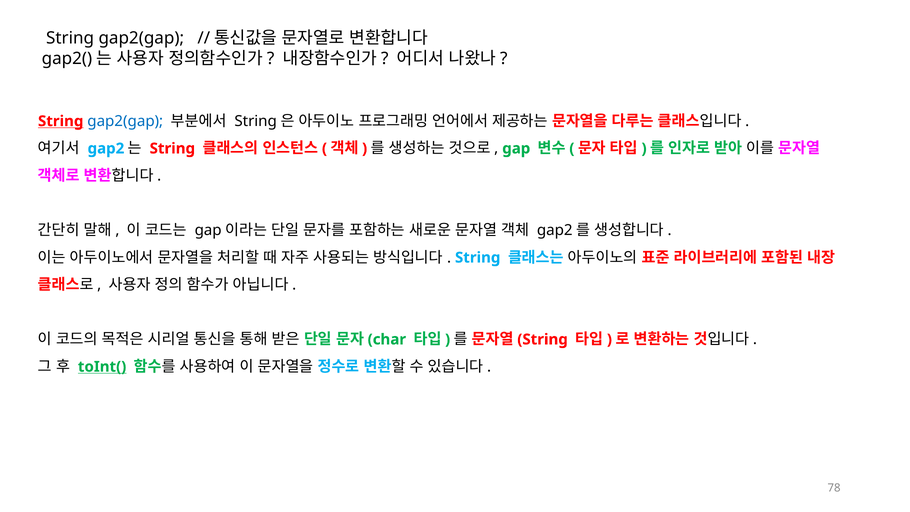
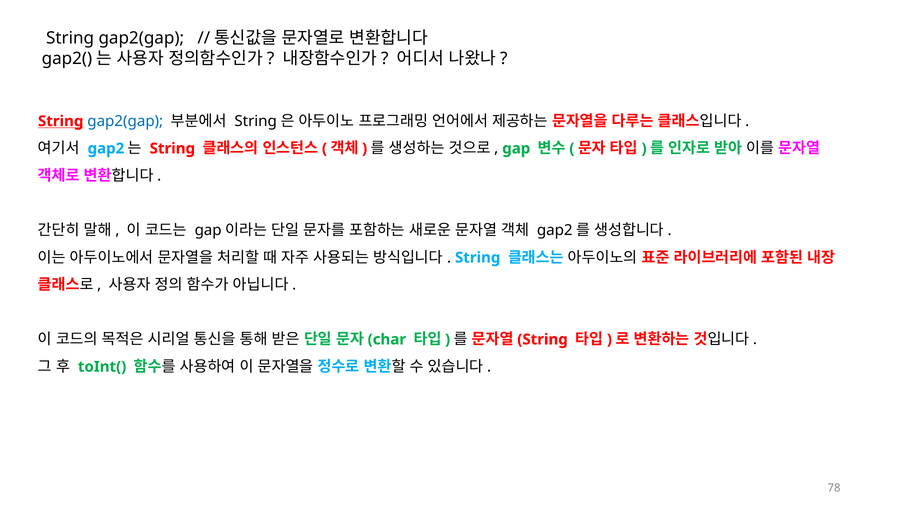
toInt( underline: present -> none
